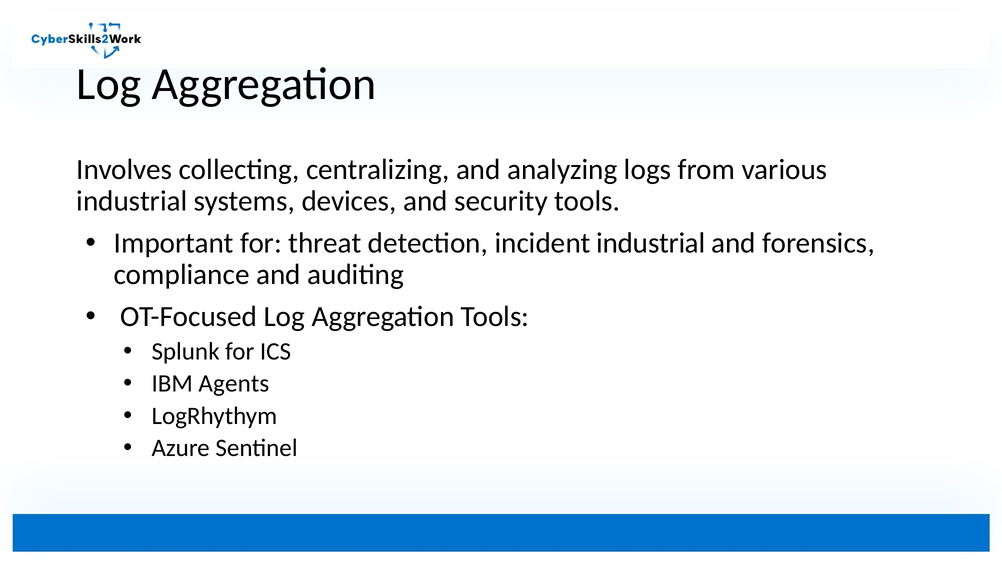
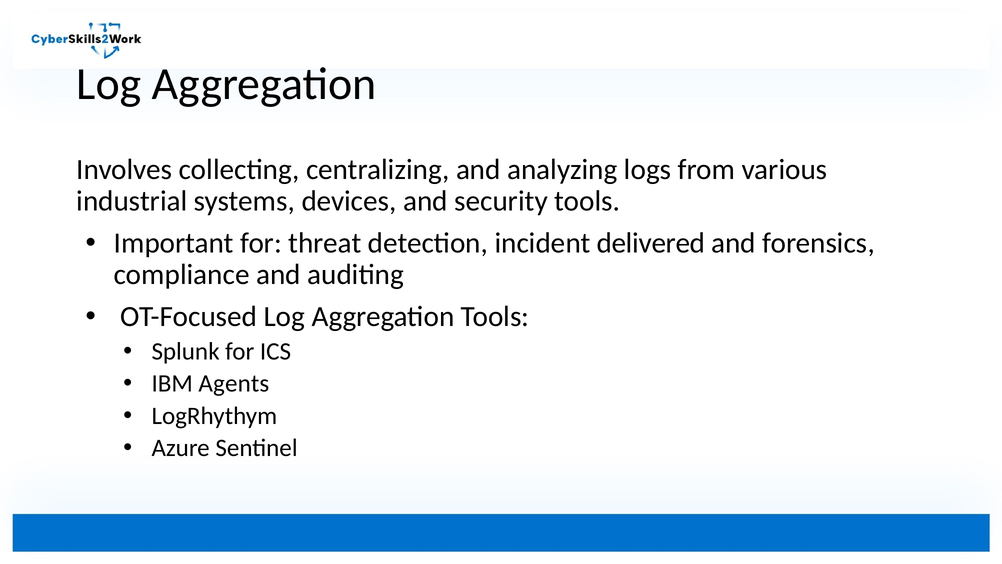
incident industrial: industrial -> delivered
